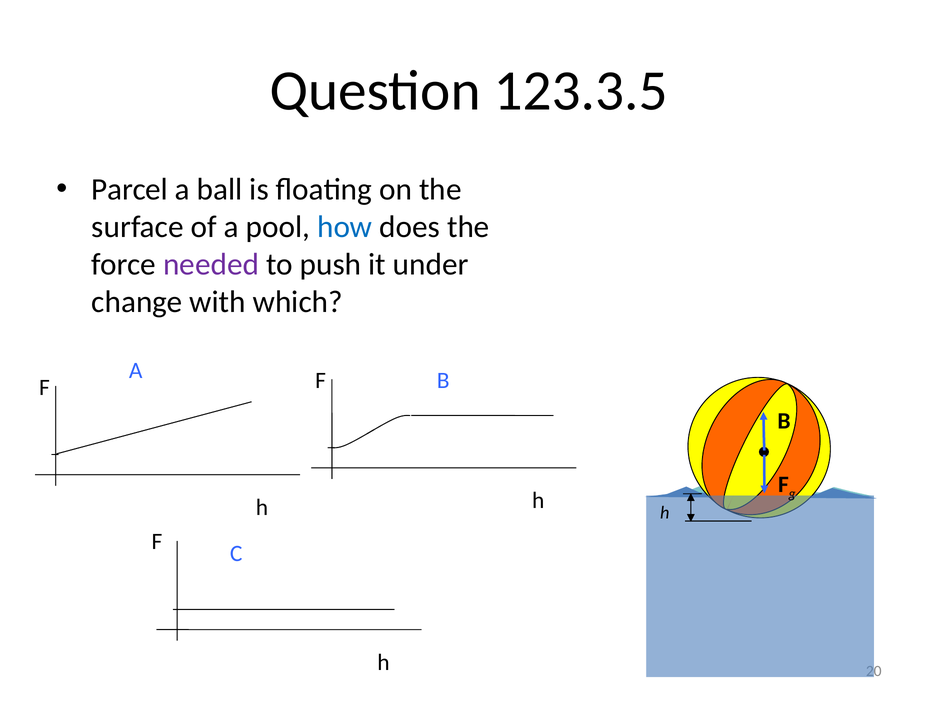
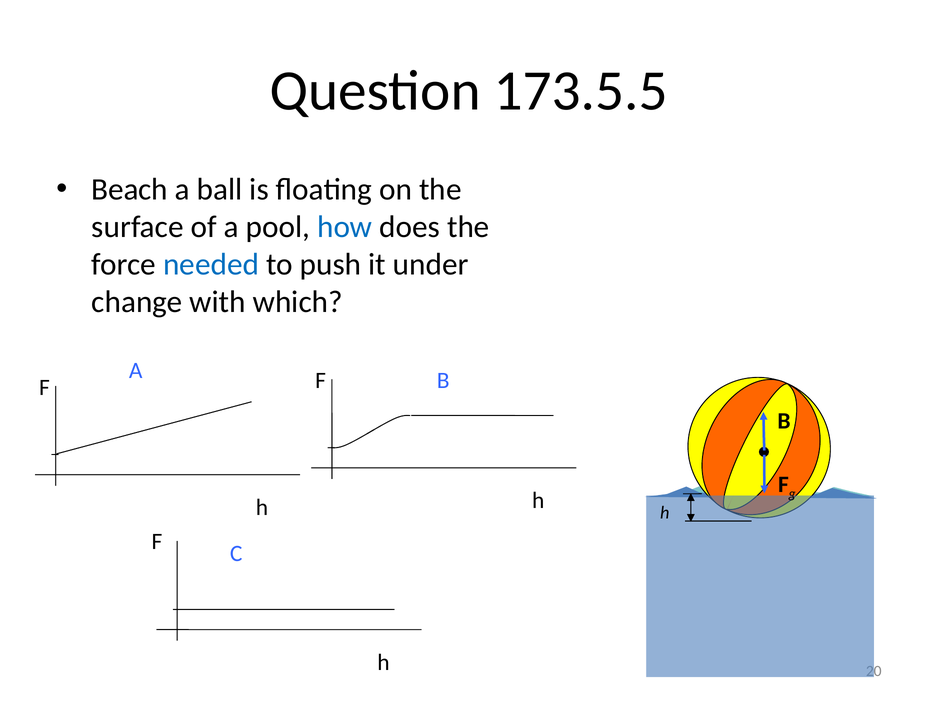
123.3.5: 123.3.5 -> 173.5.5
Parcel: Parcel -> Beach
needed colour: purple -> blue
